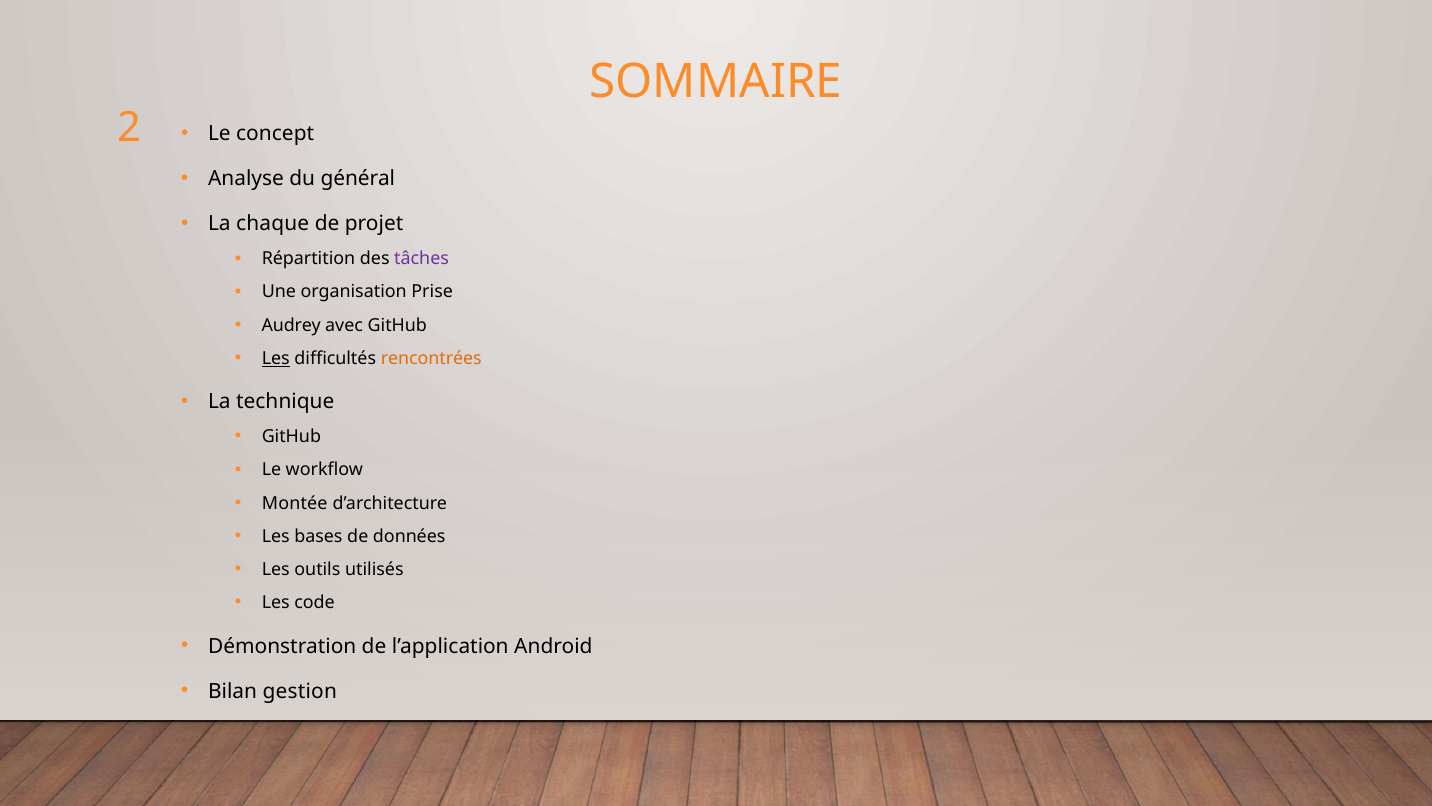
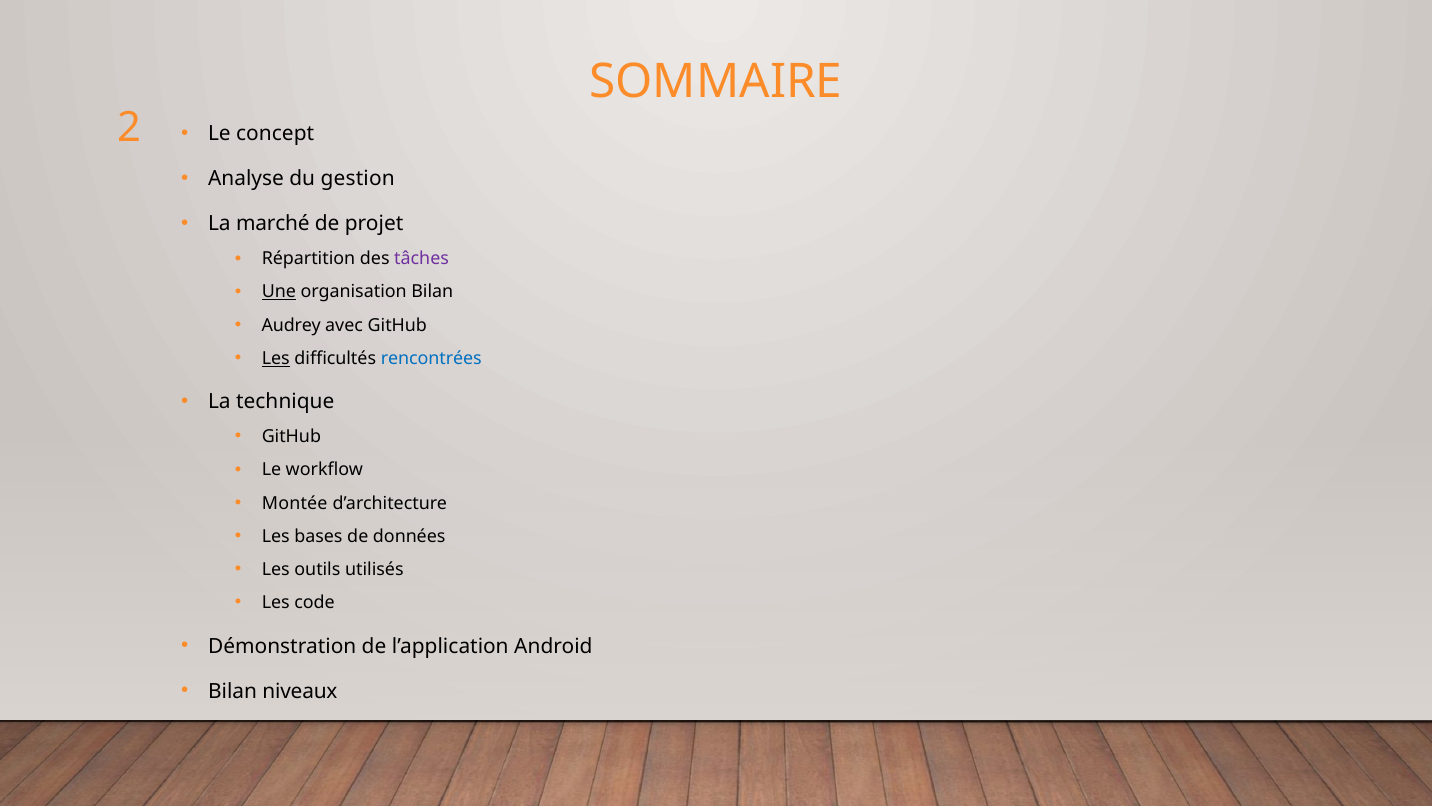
général: général -> gestion
chaque: chaque -> marché
Une underline: none -> present
organisation Prise: Prise -> Bilan
rencontrées colour: orange -> blue
gestion: gestion -> niveaux
